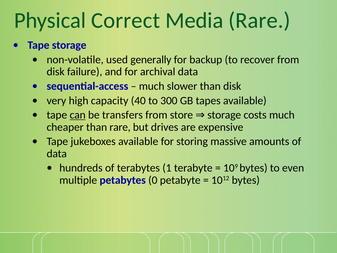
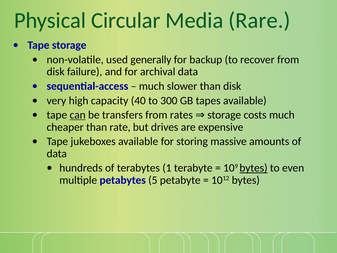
Correct: Correct -> Circular
store: store -> rates
than rare: rare -> rate
bytes at (253, 168) underline: none -> present
0: 0 -> 5
